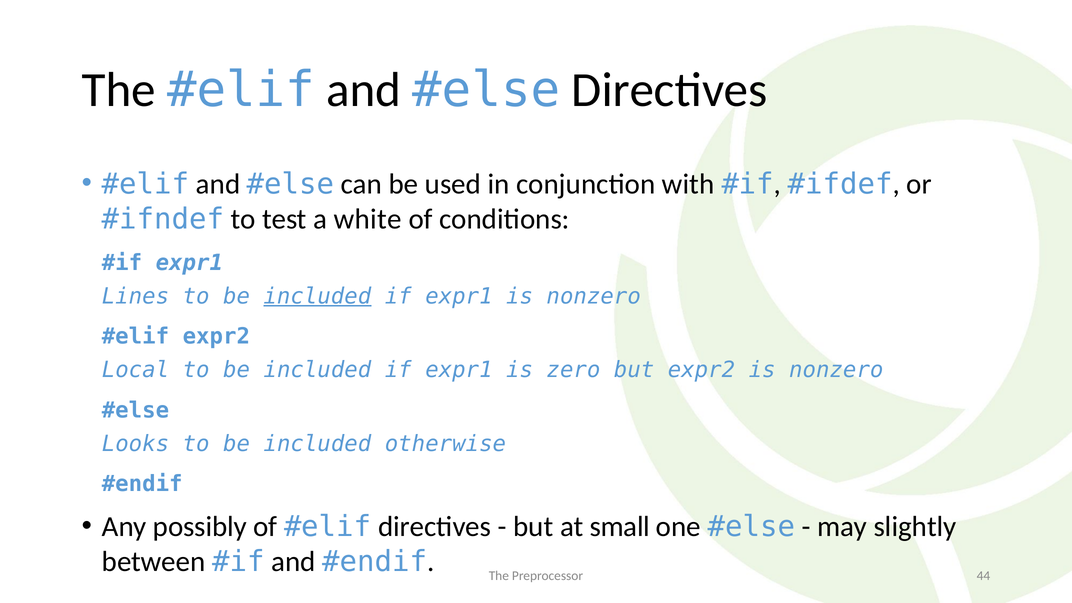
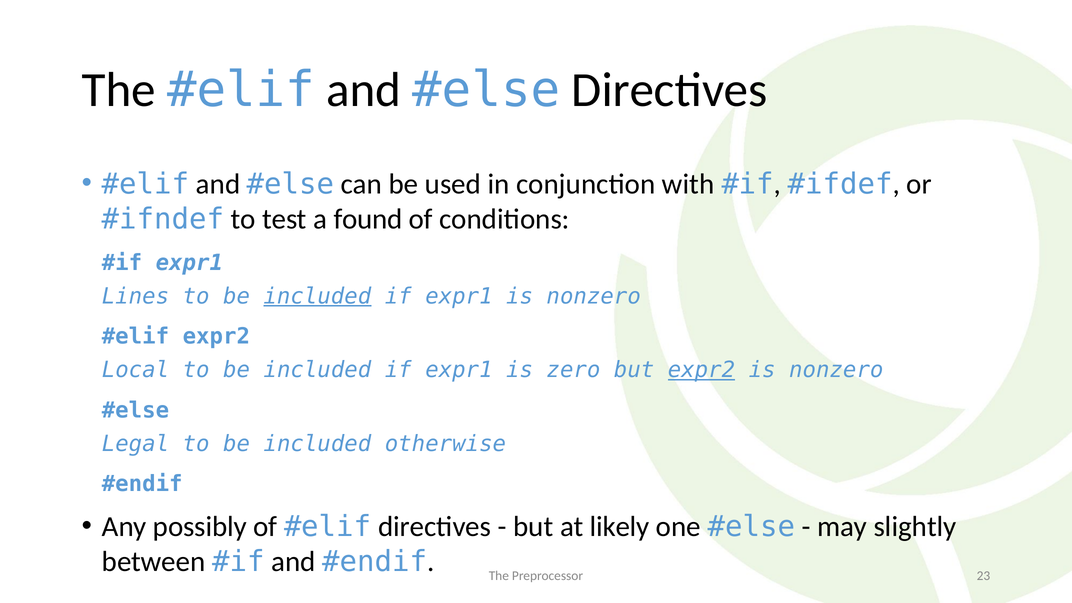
white: white -> found
expr2 at (701, 370) underline: none -> present
Looks: Looks -> Legal
small: small -> likely
44: 44 -> 23
